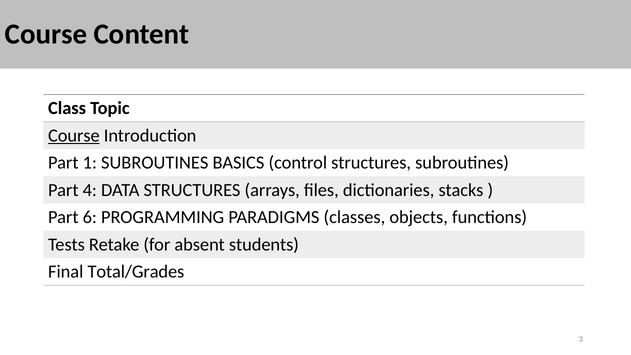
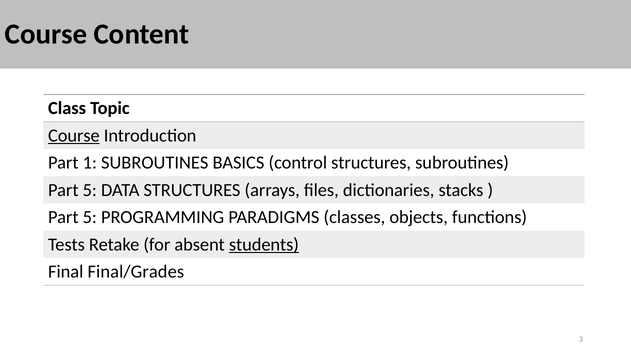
4 at (90, 190): 4 -> 5
6 at (90, 217): 6 -> 5
students underline: none -> present
Total/Grades: Total/Grades -> Final/Grades
